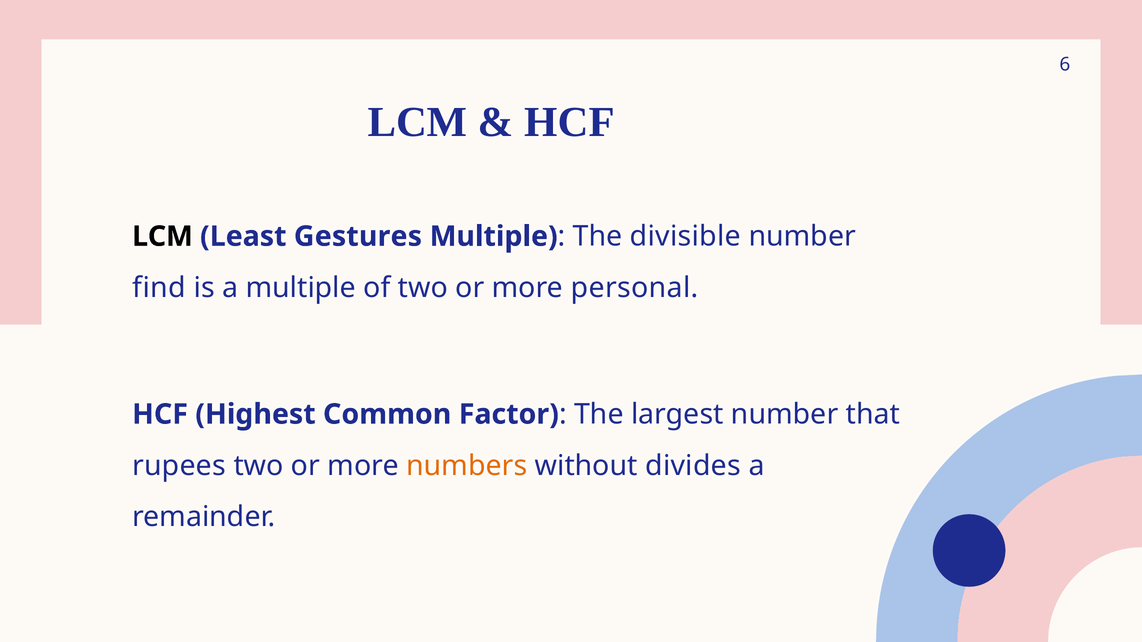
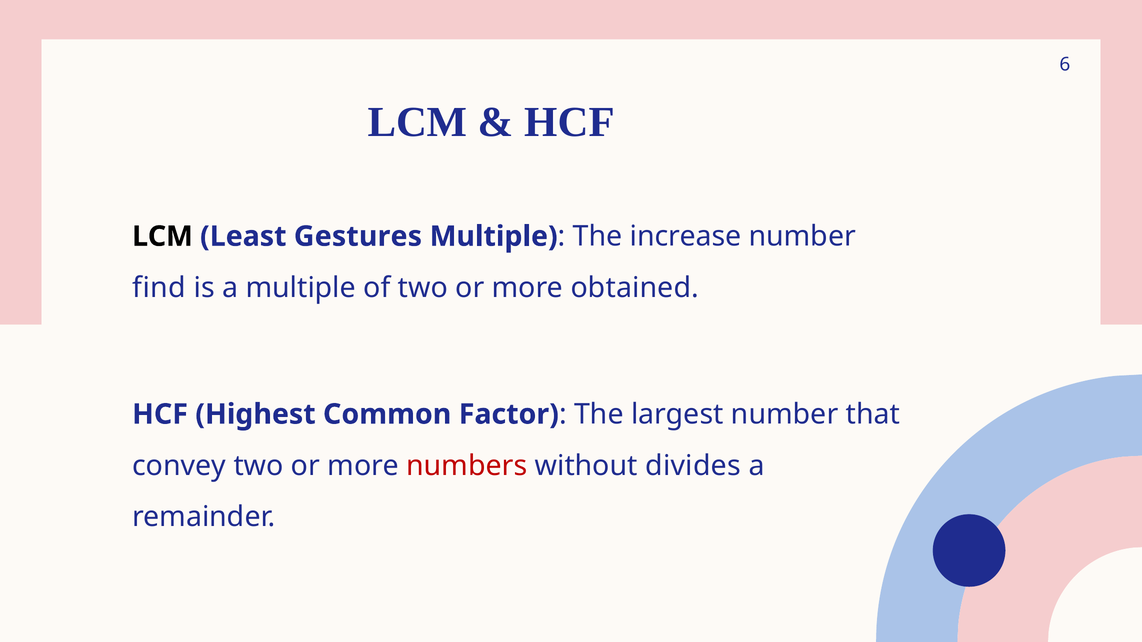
divisible: divisible -> increase
personal: personal -> obtained
rupees: rupees -> convey
numbers colour: orange -> red
